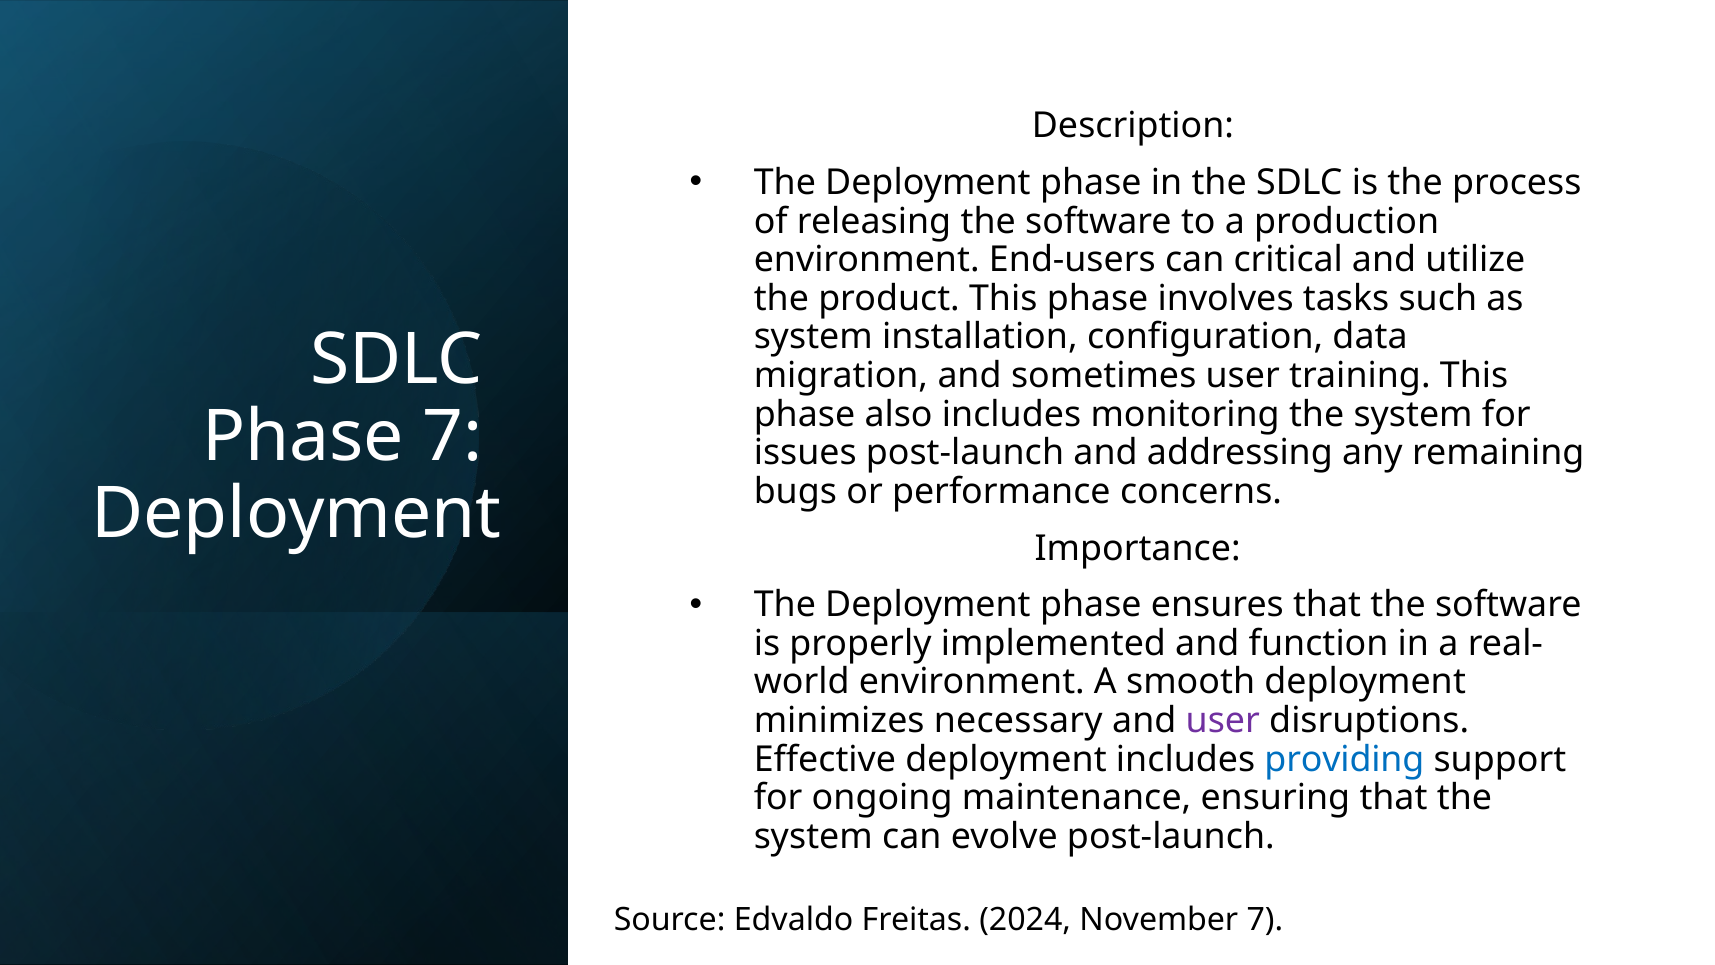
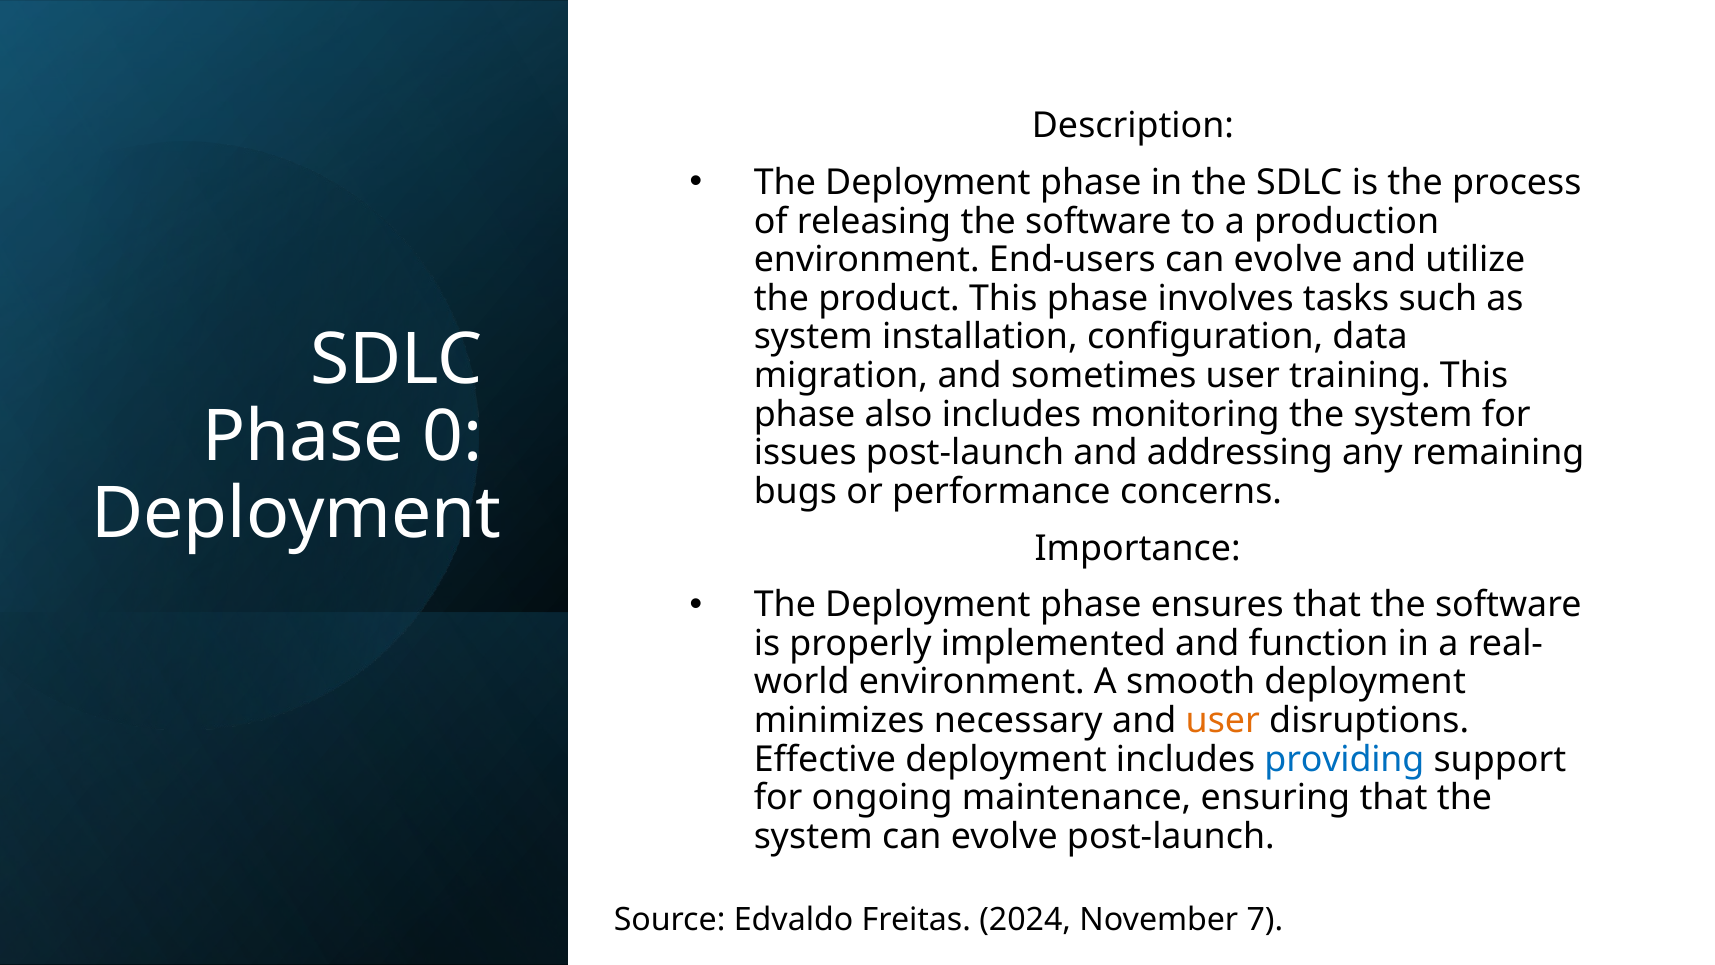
End-users can critical: critical -> evolve
Phase 7: 7 -> 0
user at (1223, 721) colour: purple -> orange
